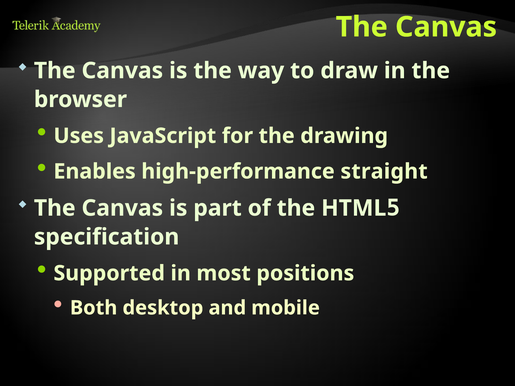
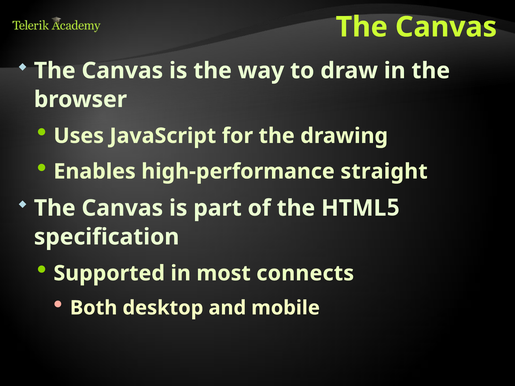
positions: positions -> connects
